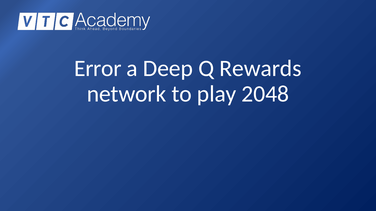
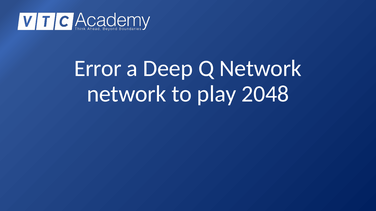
Q Rewards: Rewards -> Network
